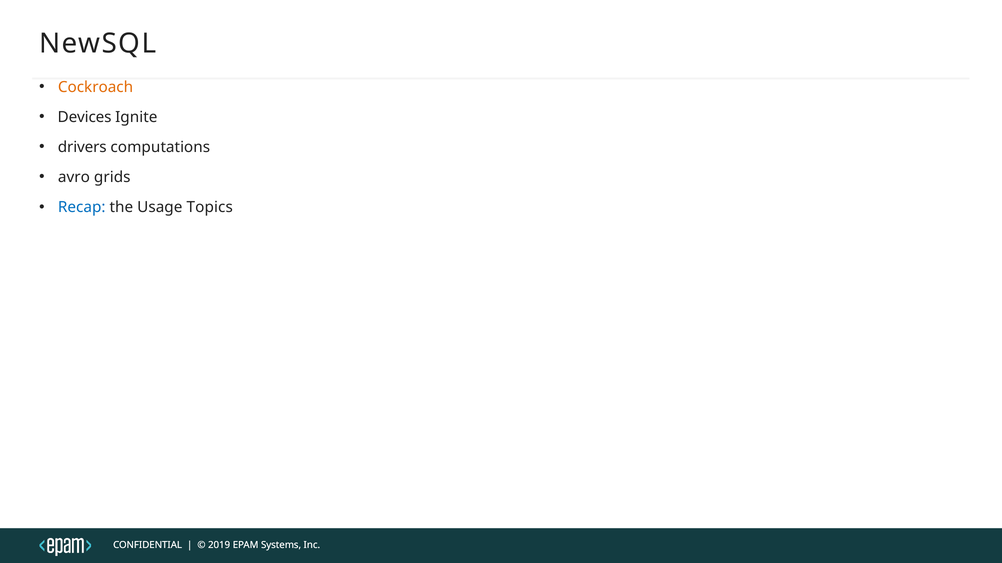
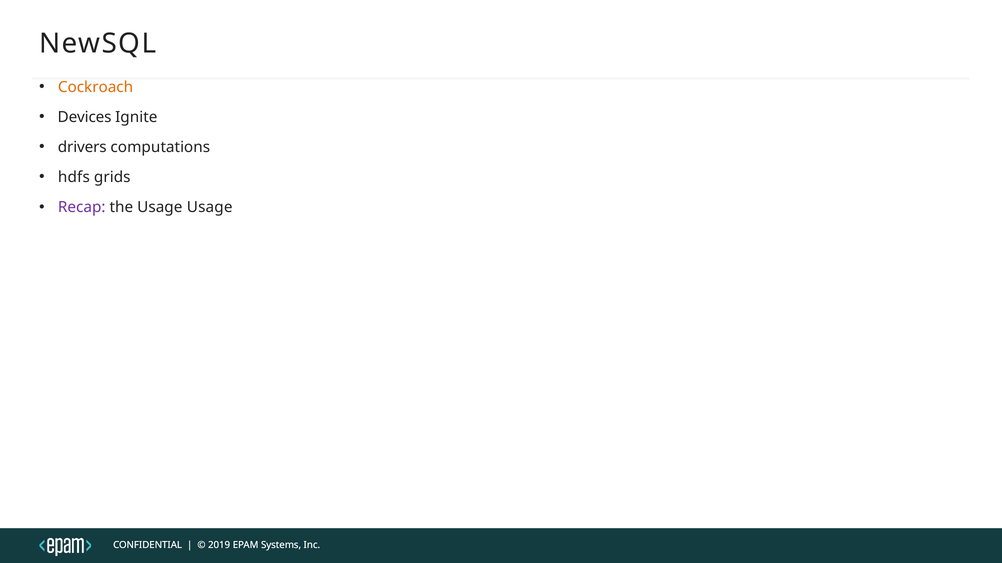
avro: avro -> hdfs
Recap colour: blue -> purple
Usage Topics: Topics -> Usage
